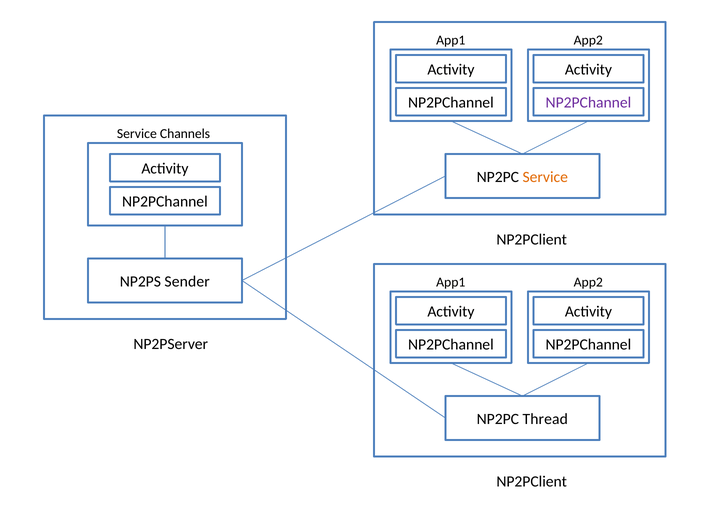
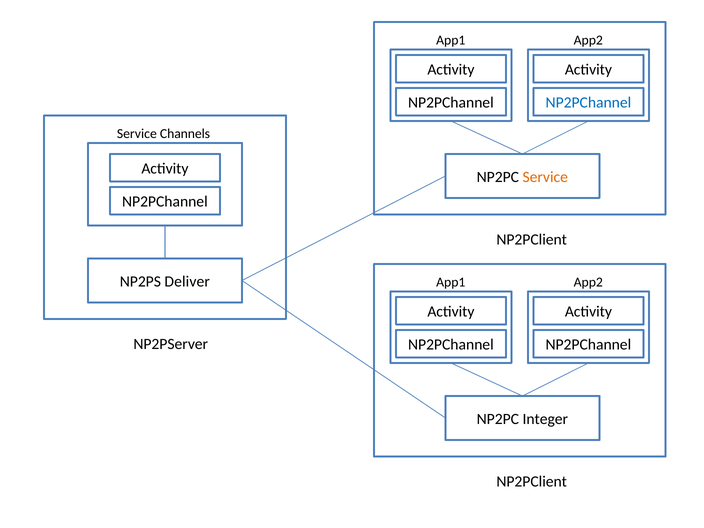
NP2PChannel at (588, 103) colour: purple -> blue
Sender: Sender -> Deliver
Thread: Thread -> Integer
